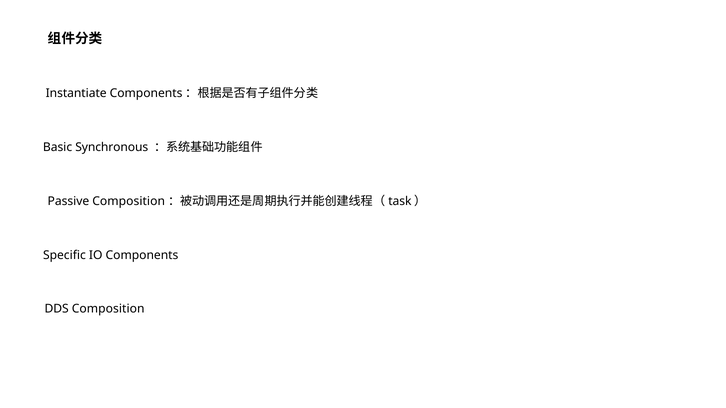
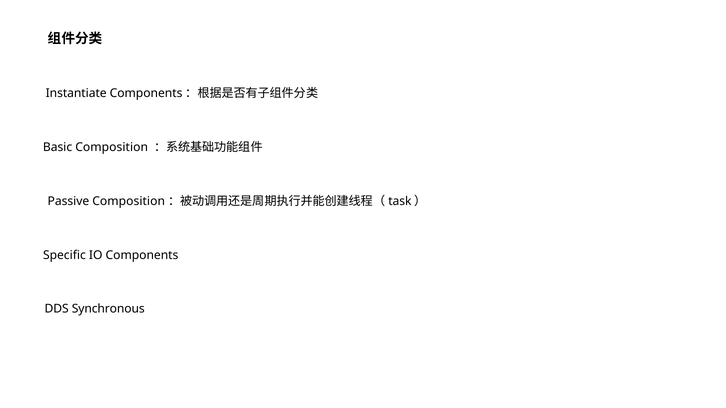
Basic Synchronous: Synchronous -> Composition
DDS Composition: Composition -> Synchronous
